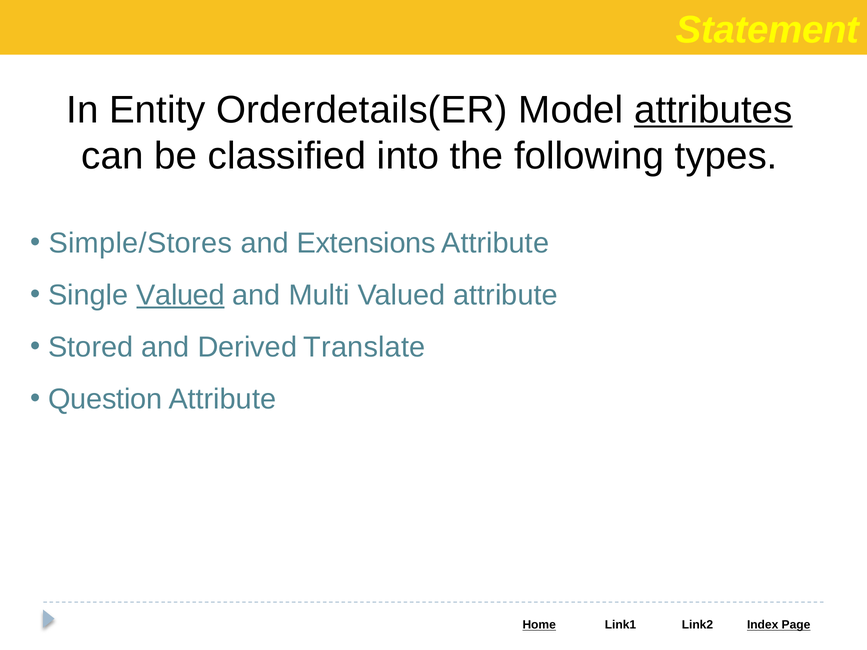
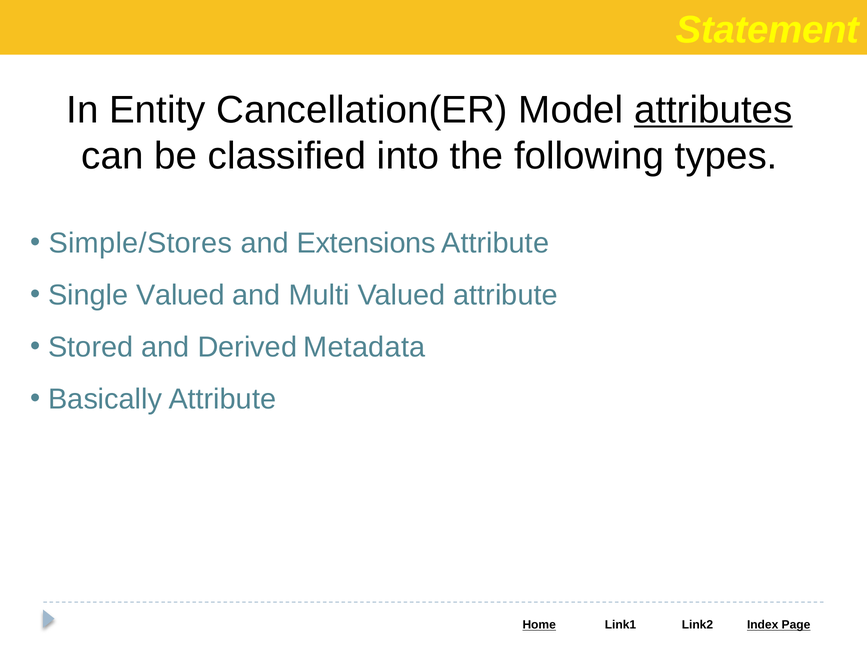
Orderdetails(ER: Orderdetails(ER -> Cancellation(ER
Valued at (181, 295) underline: present -> none
Translate: Translate -> Metadata
Question: Question -> Basically
